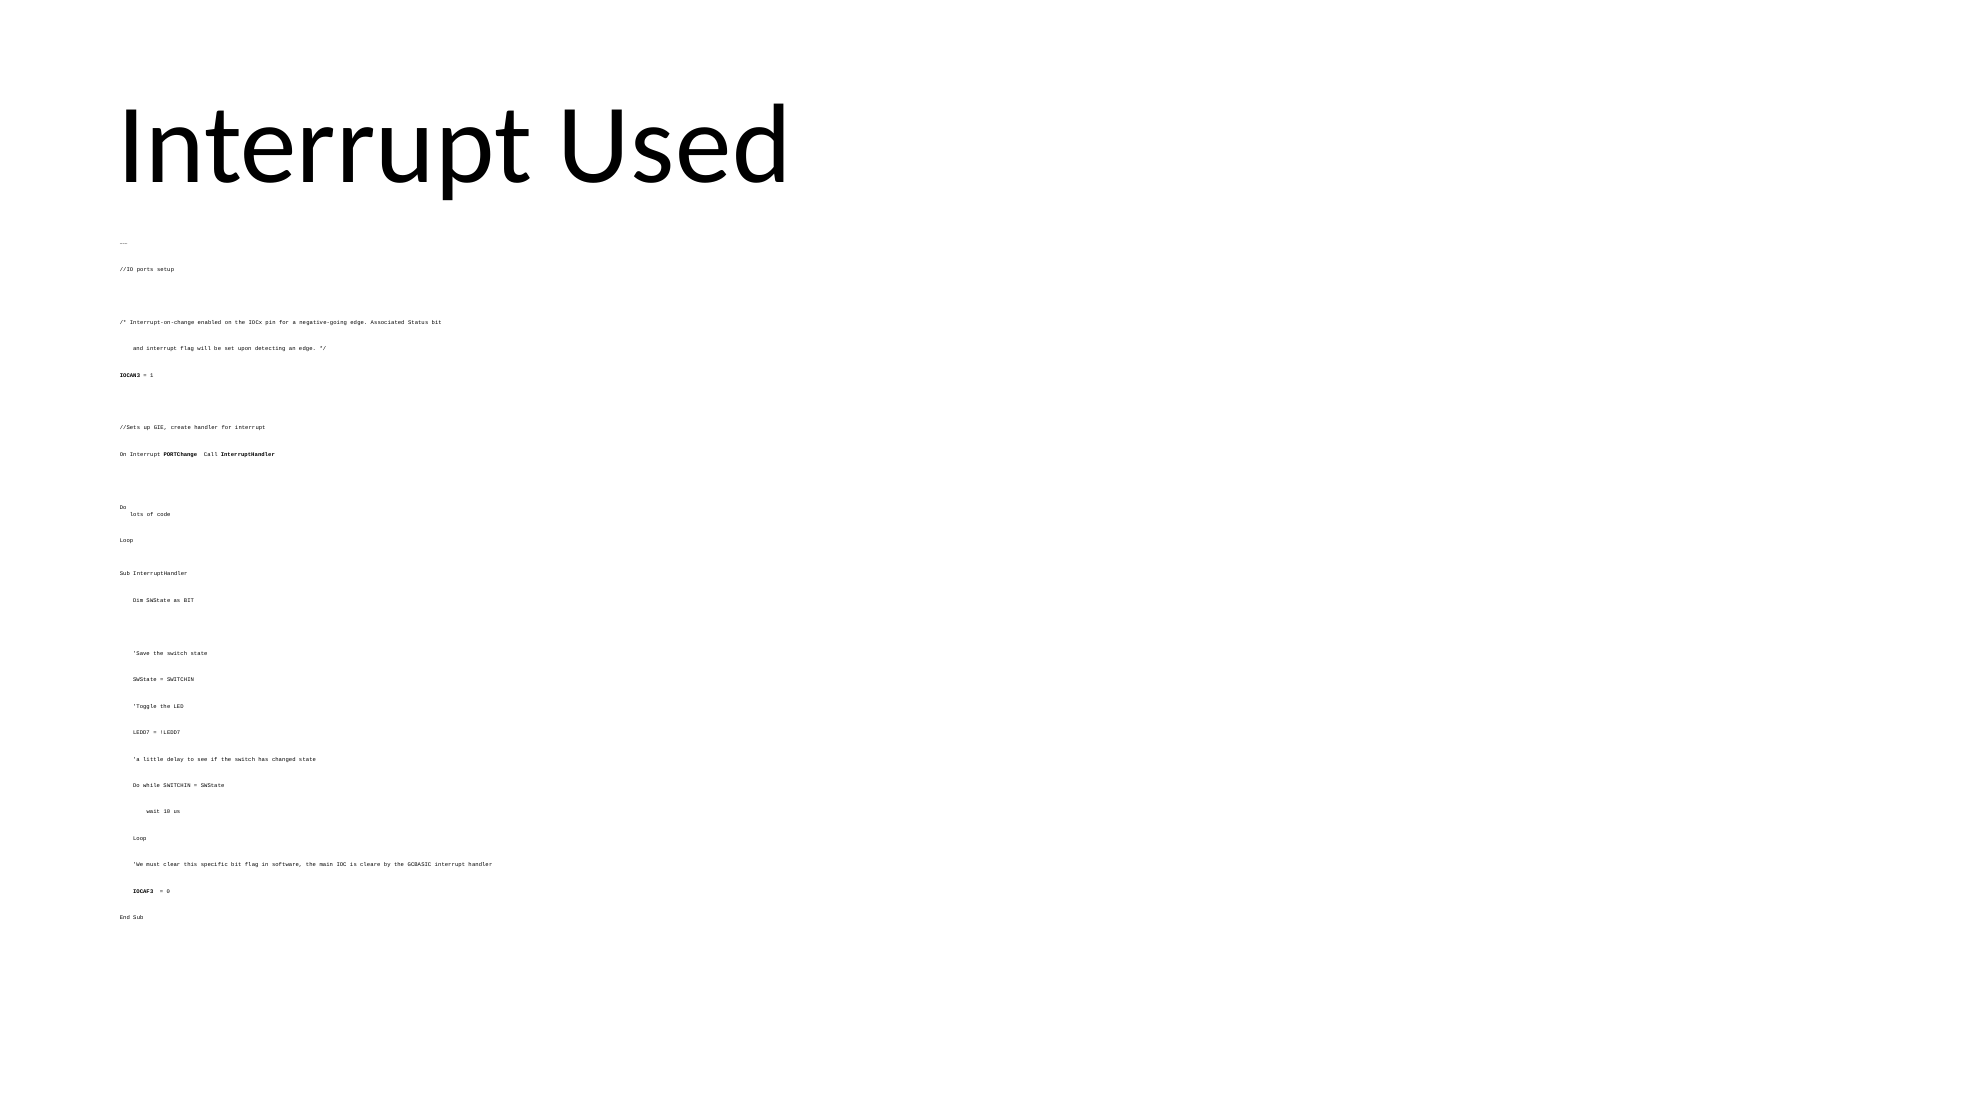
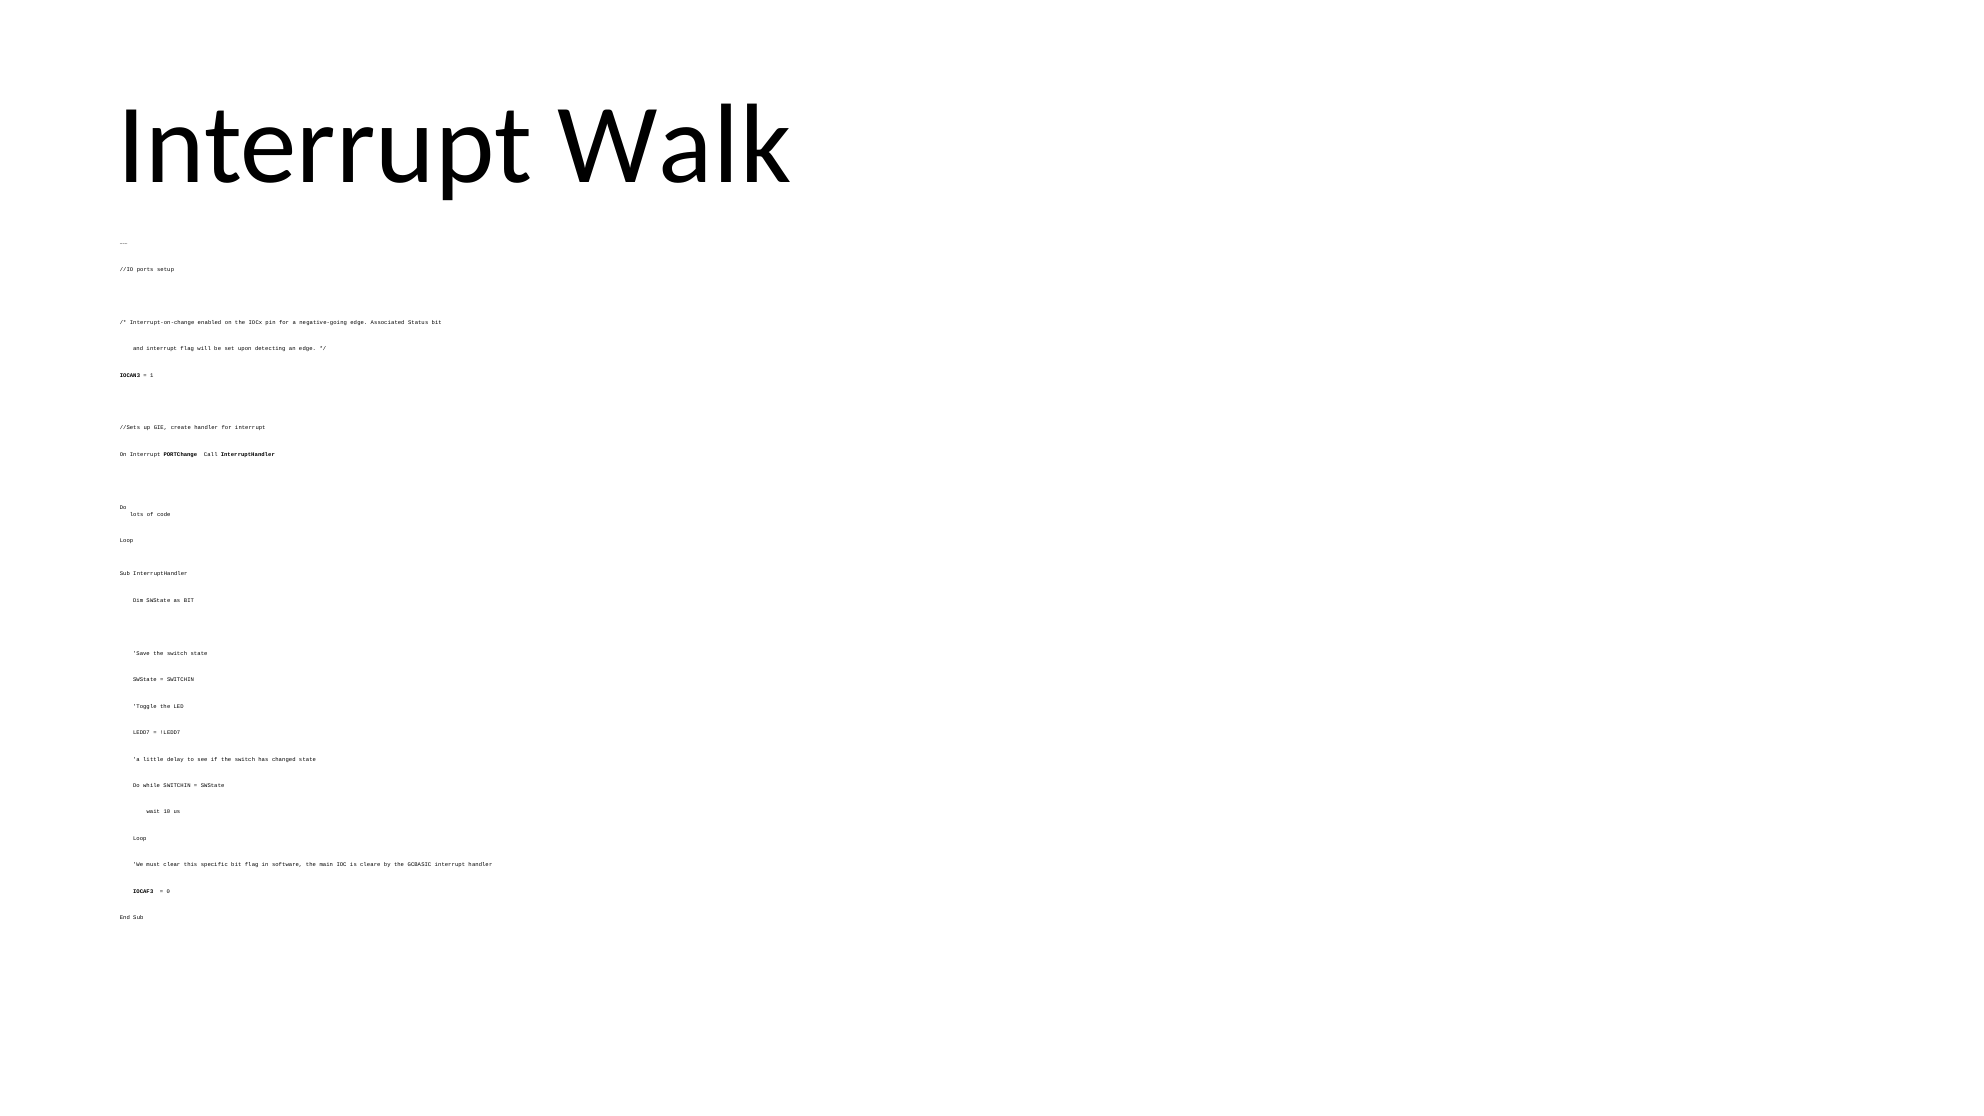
Used: Used -> Walk
